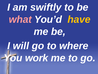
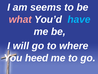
swiftly: swiftly -> seems
have colour: yellow -> light blue
work: work -> heed
